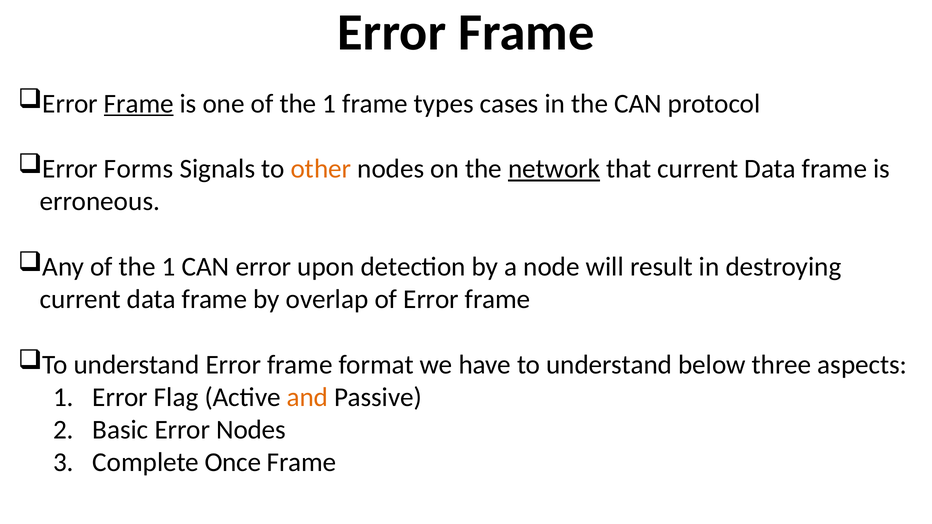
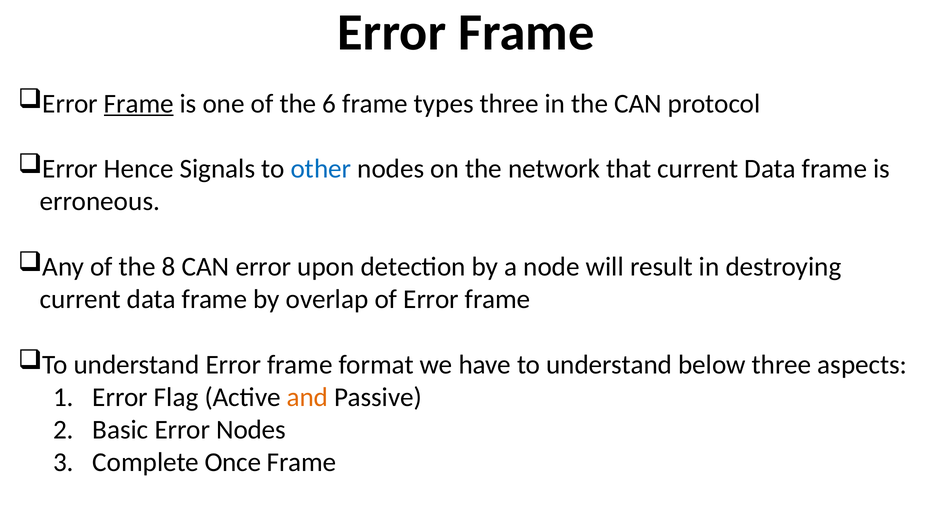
one of the 1: 1 -> 6
types cases: cases -> three
Forms: Forms -> Hence
other colour: orange -> blue
network underline: present -> none
Any of the 1: 1 -> 8
